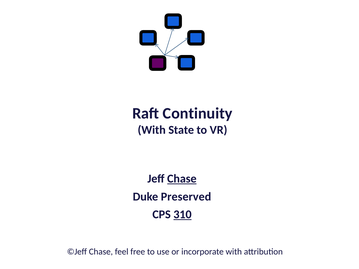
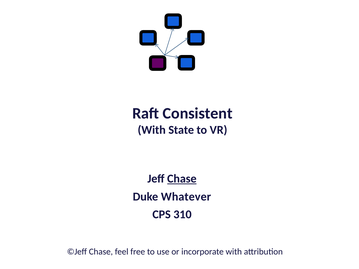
Continuity: Continuity -> Consistent
Preserved: Preserved -> Whatever
310 underline: present -> none
